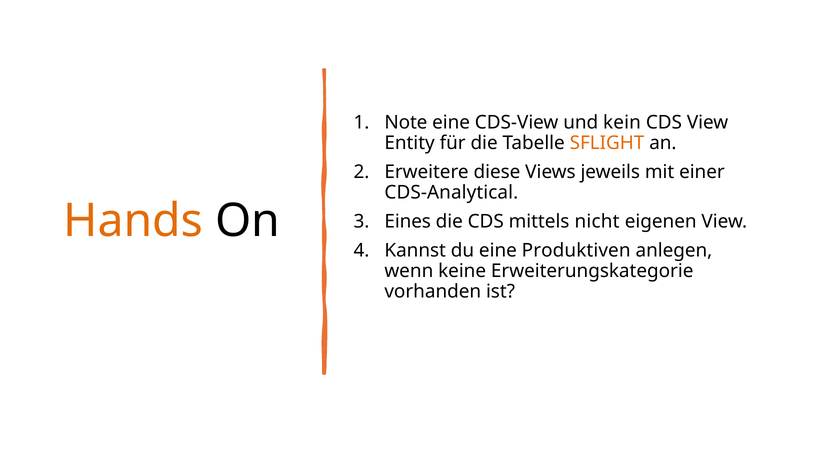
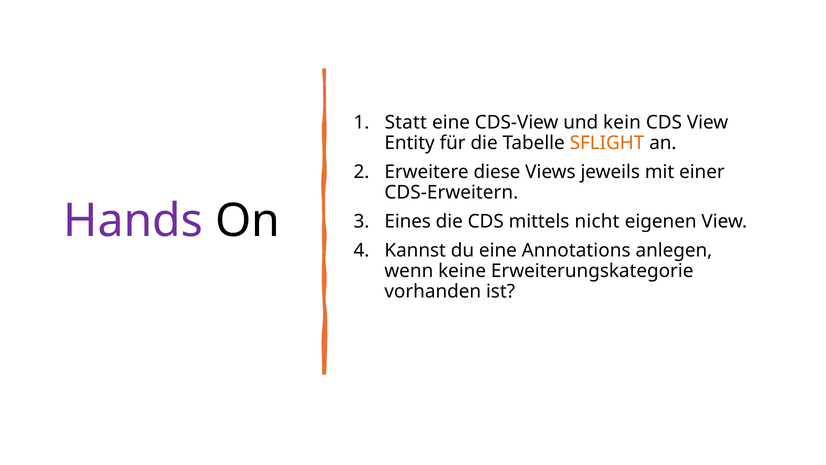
Note: Note -> Statt
CDS-Analytical: CDS-Analytical -> CDS-Erweitern
Hands colour: orange -> purple
Produktiven: Produktiven -> Annotations
